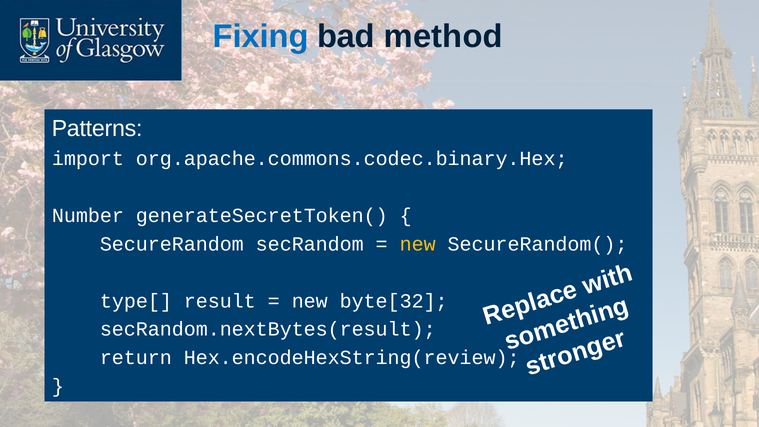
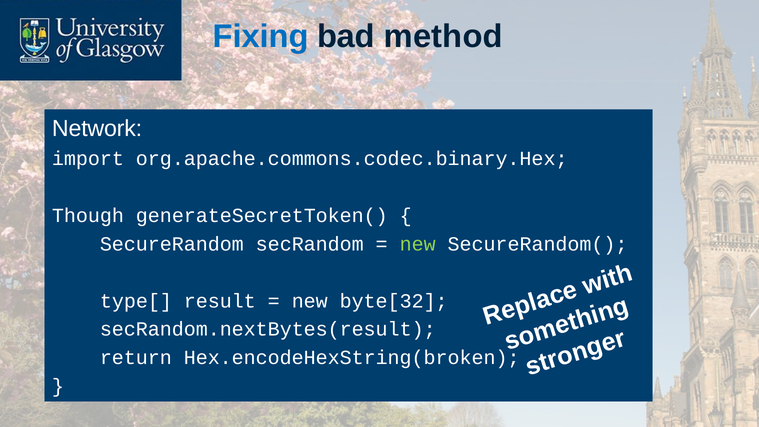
Patterns: Patterns -> Network
Number: Number -> Though
new at (418, 244) colour: yellow -> light green
Hex.encodeHexString(review: Hex.encodeHexString(review -> Hex.encodeHexString(broken
